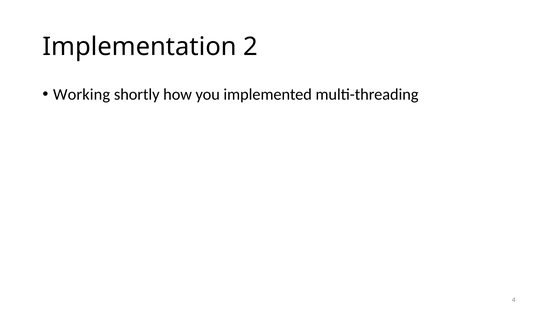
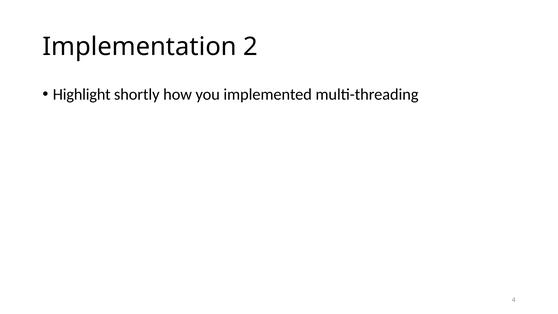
Working: Working -> Highlight
